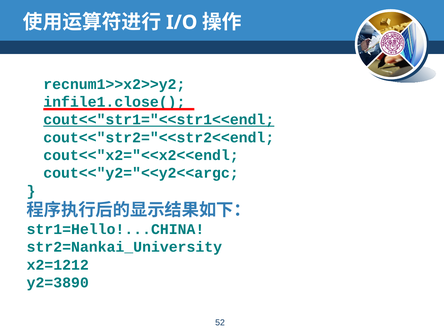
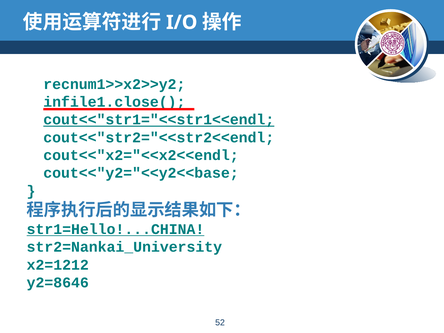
cout<<"y2="<<y2<<argc: cout<<"y2="<<y2<<argc -> cout<<"y2="<<y2<<base
str1=Hello!...CHINA underline: none -> present
y2=3890: y2=3890 -> y2=8646
